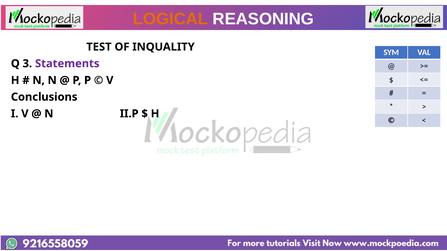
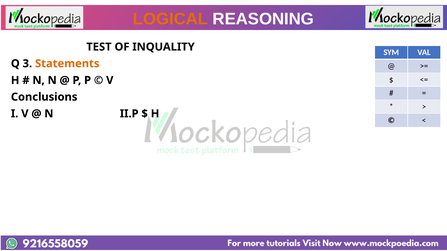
Statements colour: purple -> orange
